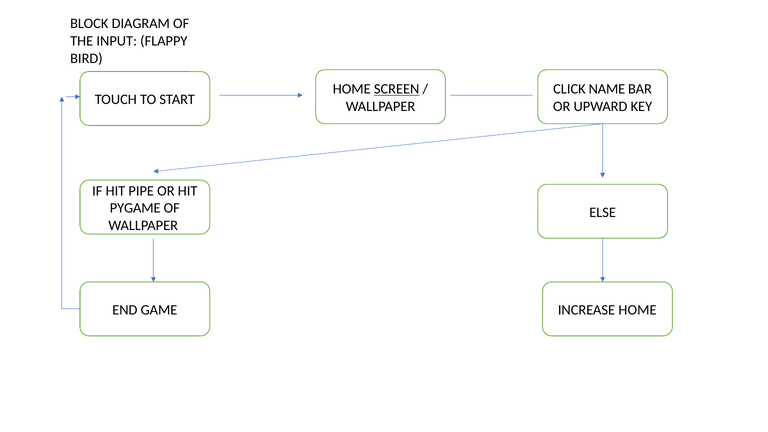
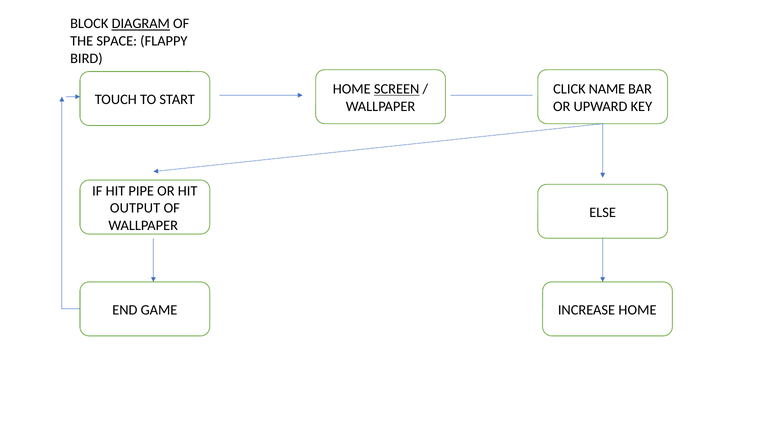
DIAGRAM underline: none -> present
INPUT: INPUT -> SPACE
PYGAME: PYGAME -> OUTPUT
